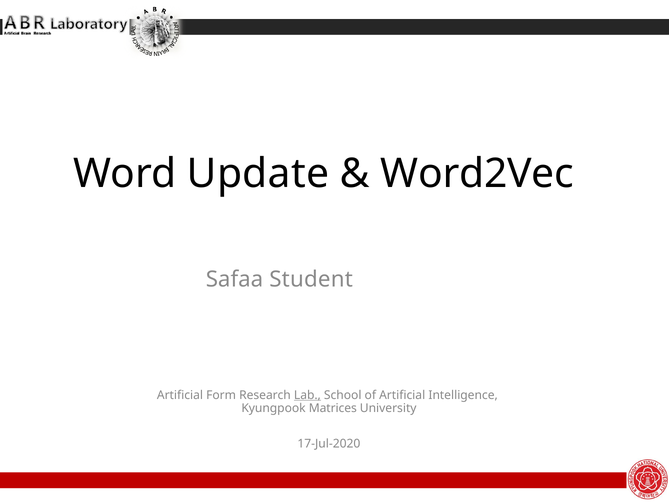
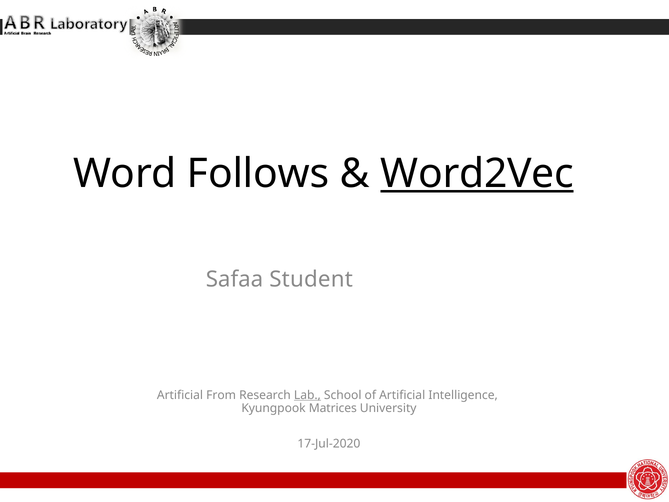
Update: Update -> Follows
Word2Vec underline: none -> present
Form: Form -> From
